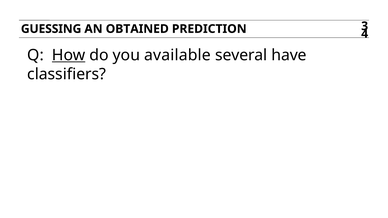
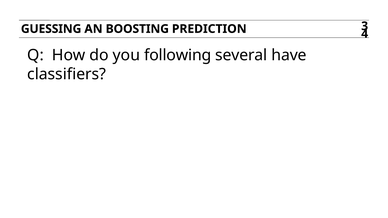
OBTAINED: OBTAINED -> BOOSTING
How underline: present -> none
available: available -> following
